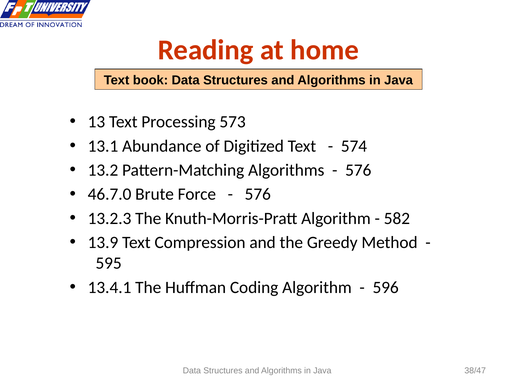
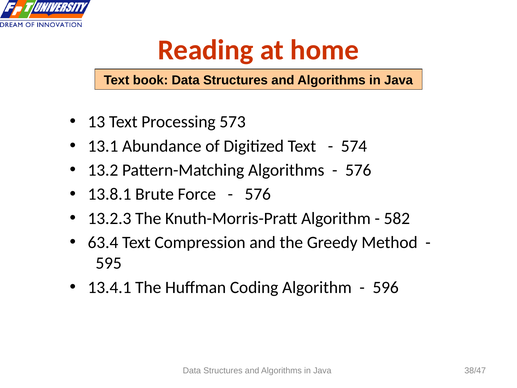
46.7.0: 46.7.0 -> 13.8.1
13.9: 13.9 -> 63.4
